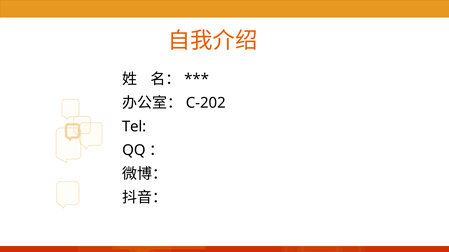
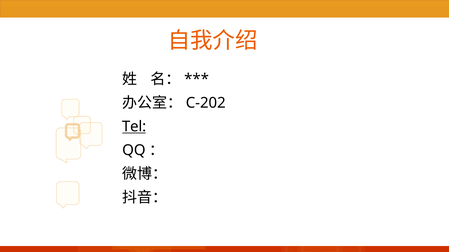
Tel underline: none -> present
